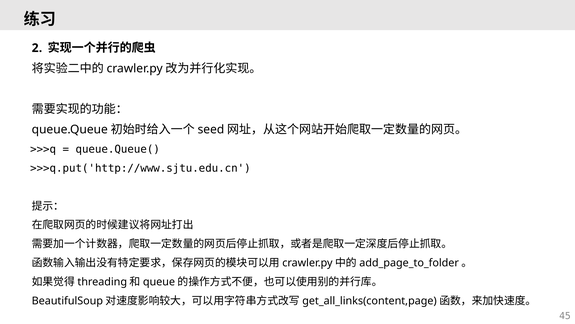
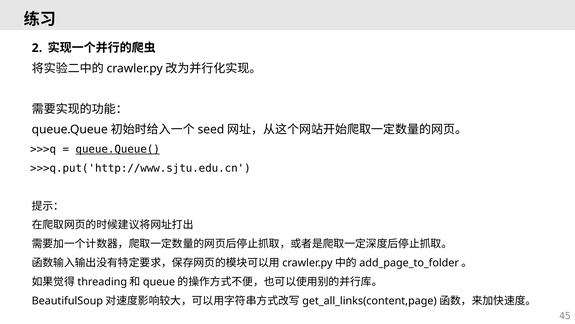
queue.Queue( underline: none -> present
